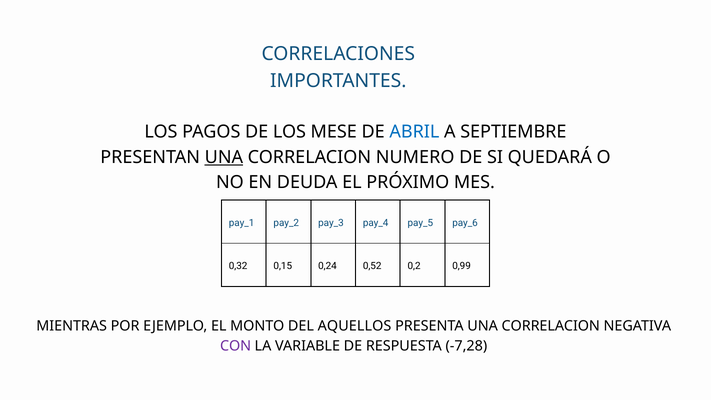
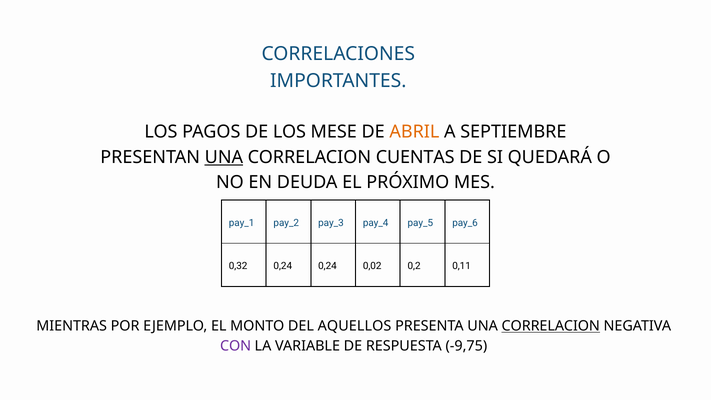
ABRIL colour: blue -> orange
NUMERO: NUMERO -> CUENTAS
0,32 0,15: 0,15 -> 0,24
0,52: 0,52 -> 0,02
0,99: 0,99 -> 0,11
CORRELACION at (551, 326) underline: none -> present
-7,28: -7,28 -> -9,75
